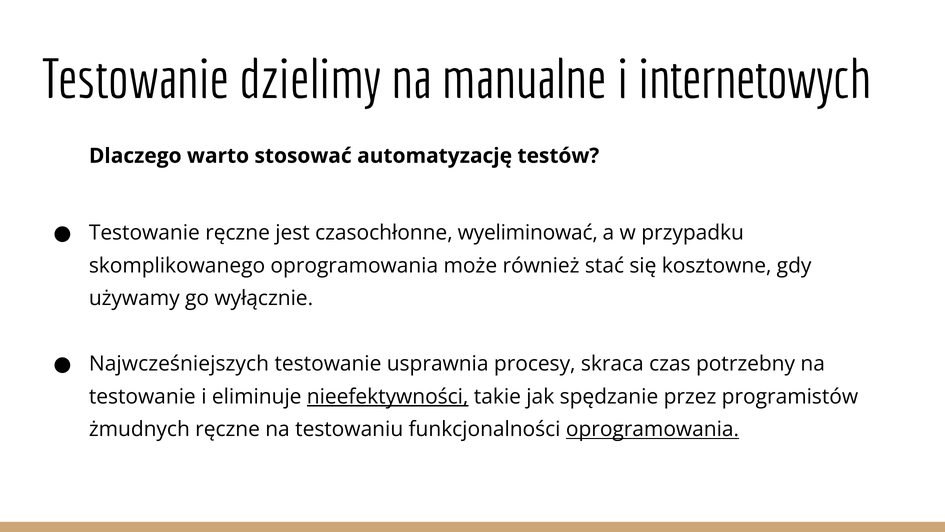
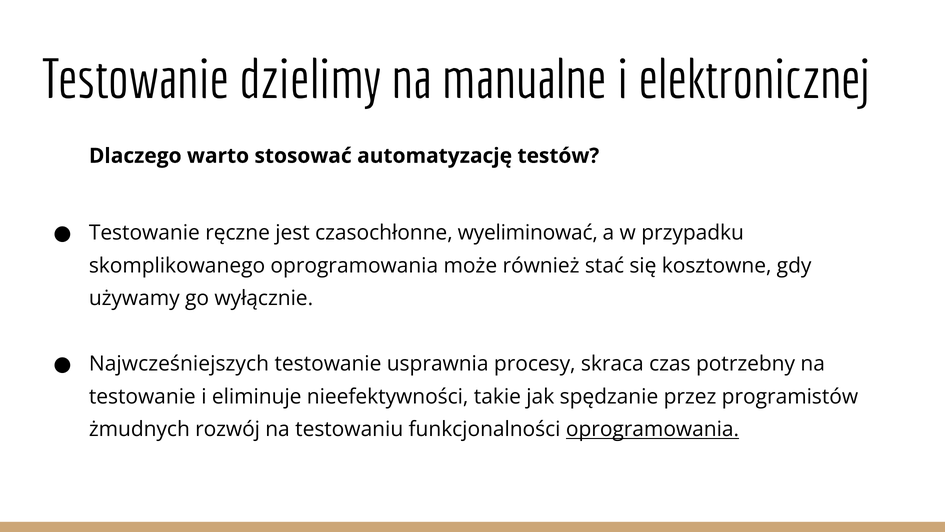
internetowych: internetowych -> elektronicznej
nieefektywności underline: present -> none
żmudnych ręczne: ręczne -> rozwój
